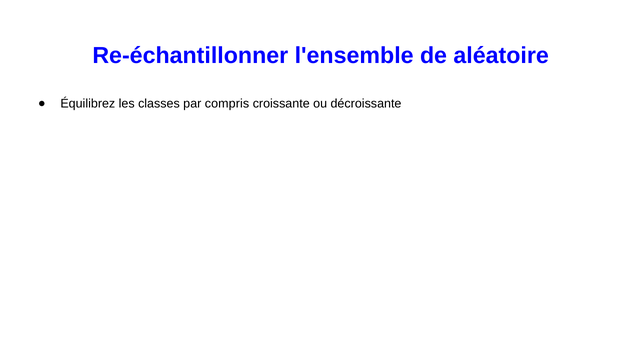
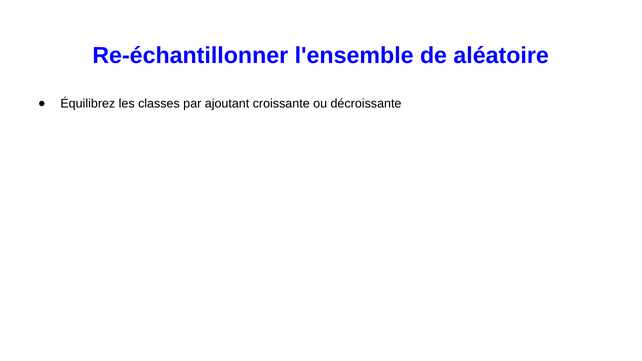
compris: compris -> ajoutant
